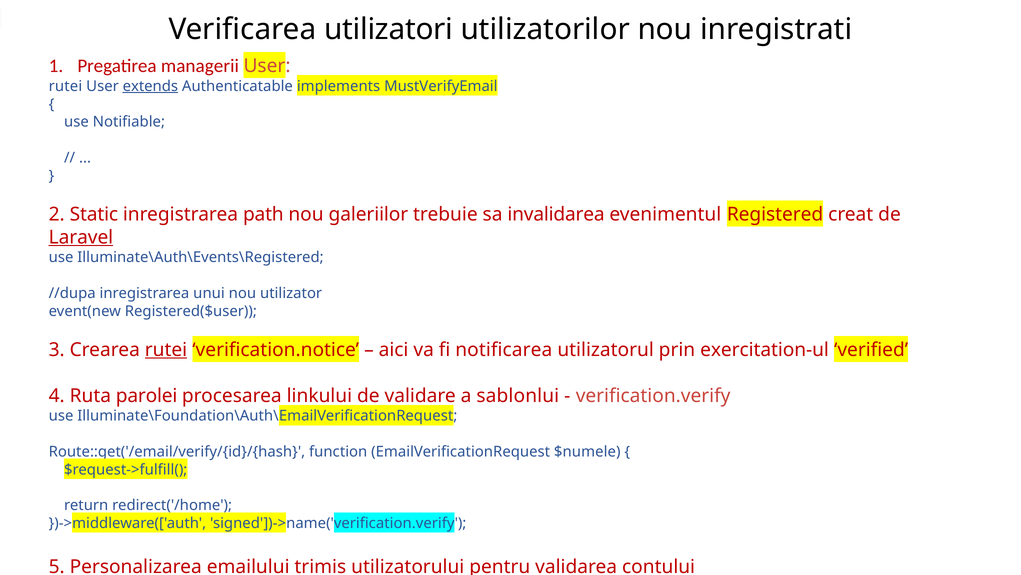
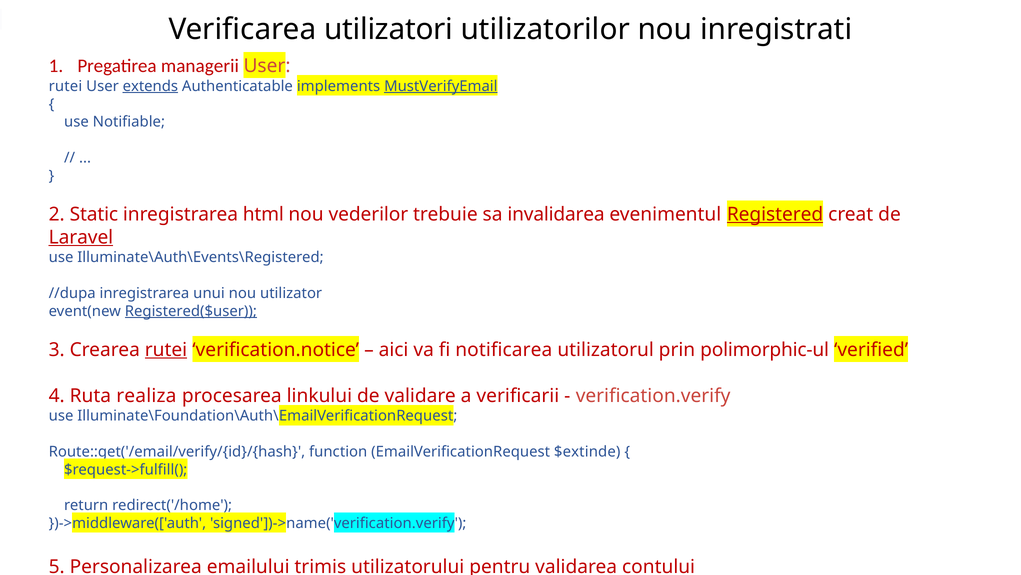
MustVerifyEmail underline: none -> present
path: path -> html
galeriilor: galeriilor -> vederilor
Registered underline: none -> present
Registered($user underline: none -> present
exercitation-ul: exercitation-ul -> polimorphic-ul
parolei: parolei -> realiza
sablonlui: sablonlui -> verificarii
$numele: $numele -> $extinde
